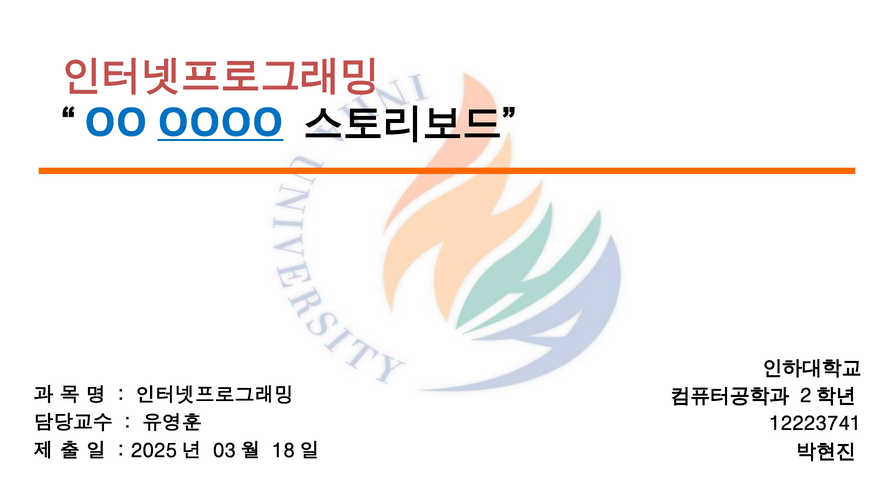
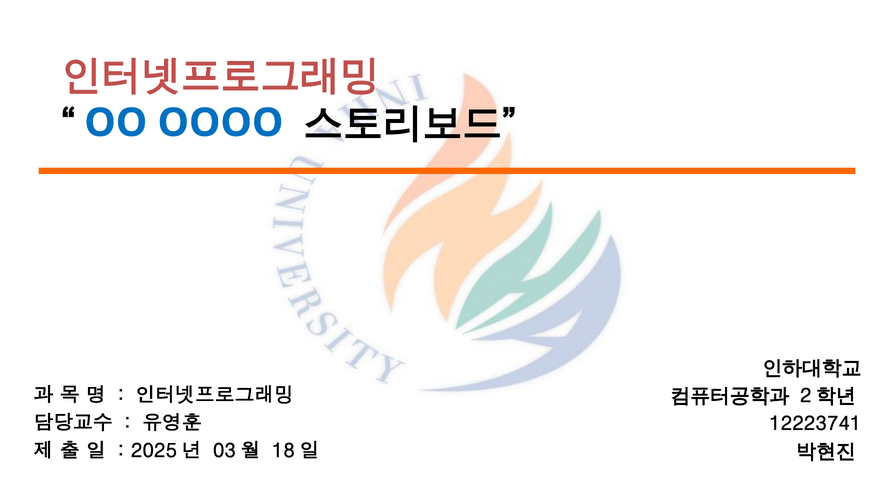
OOOO underline: present -> none
